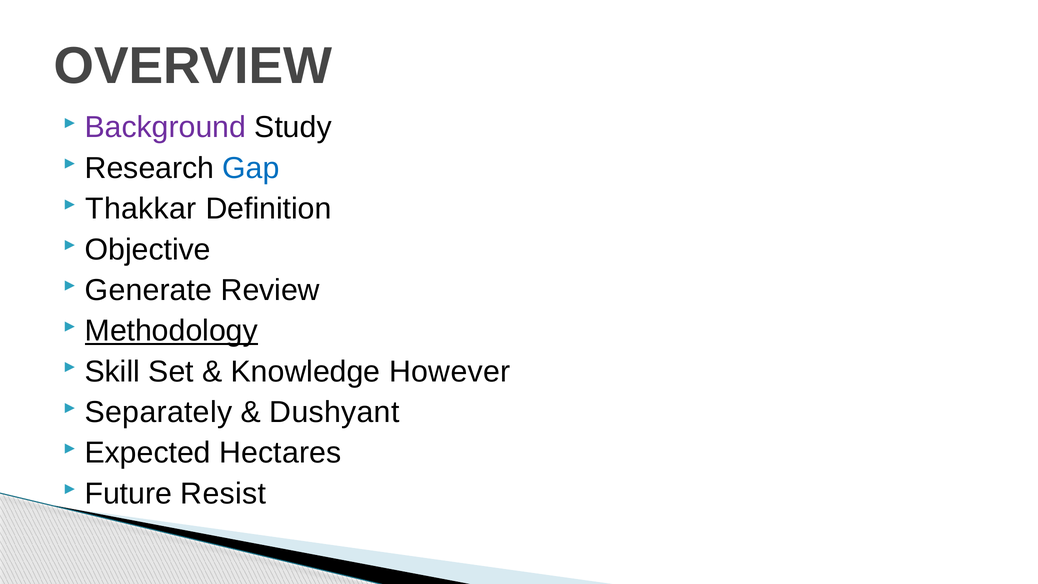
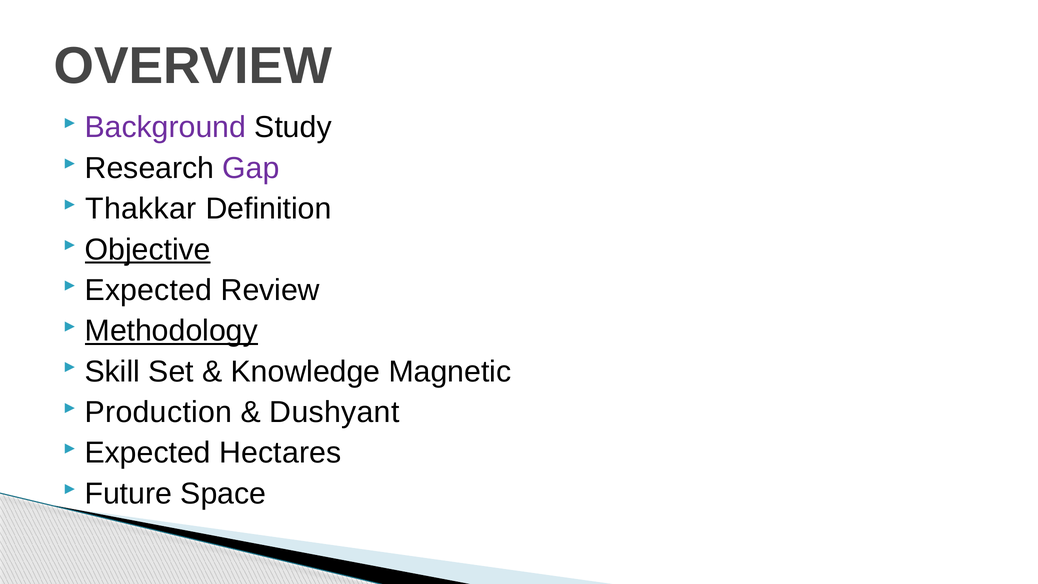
Gap colour: blue -> purple
Objective underline: none -> present
Generate at (149, 290): Generate -> Expected
However: However -> Magnetic
Separately: Separately -> Production
Resist: Resist -> Space
